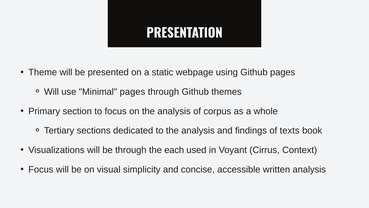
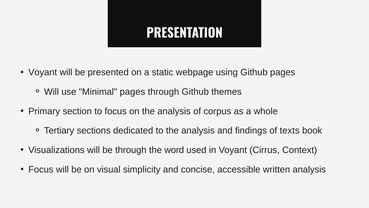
Theme at (43, 72): Theme -> Voyant
each: each -> word
